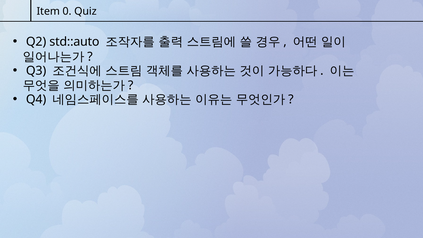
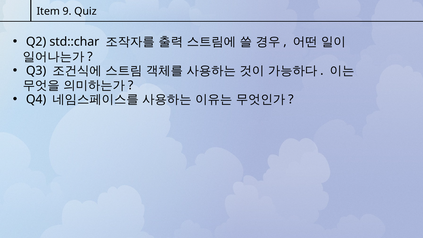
0: 0 -> 9
std::auto: std::auto -> std::char
